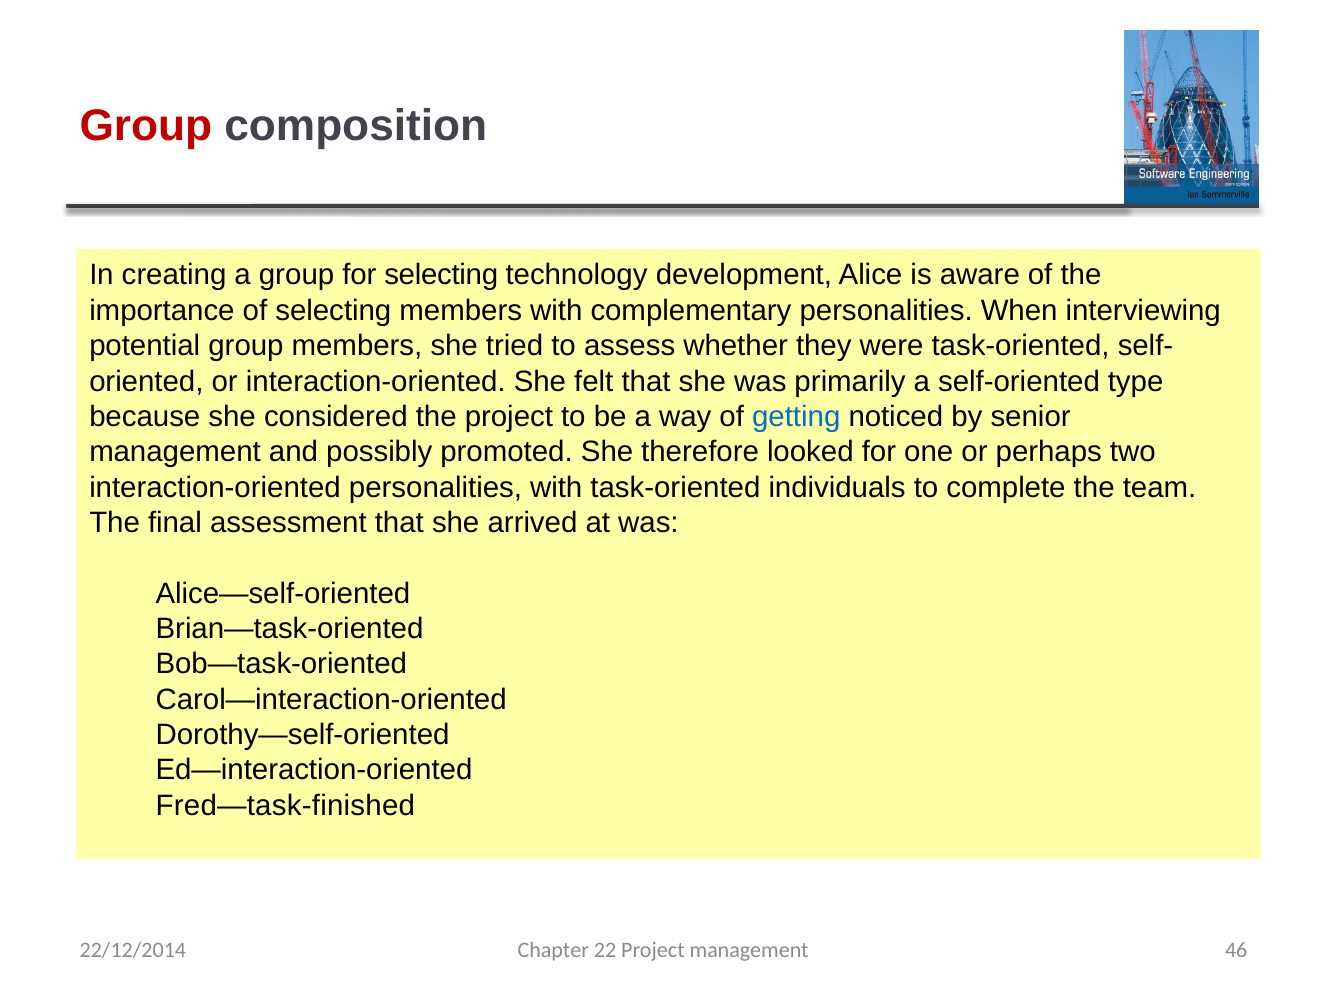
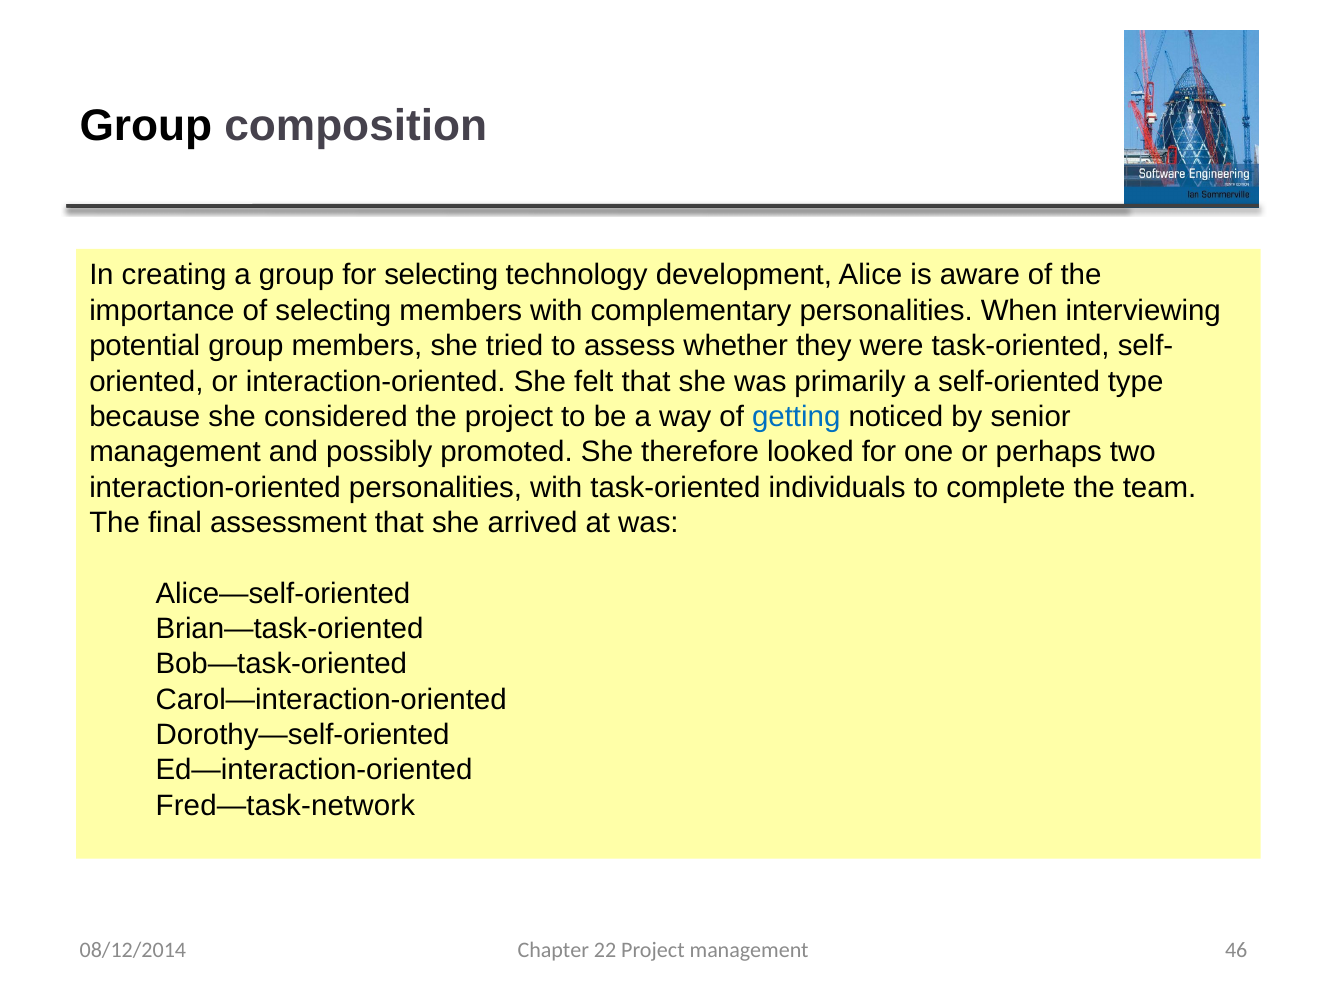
Group at (146, 126) colour: red -> black
Fred—task-finished: Fred—task-finished -> Fred—task-network
22/12/2014: 22/12/2014 -> 08/12/2014
